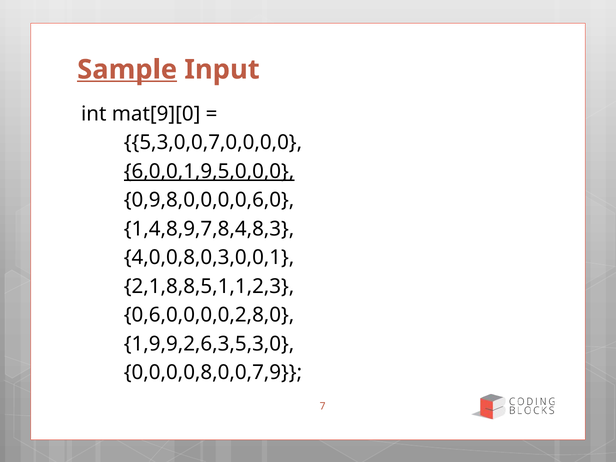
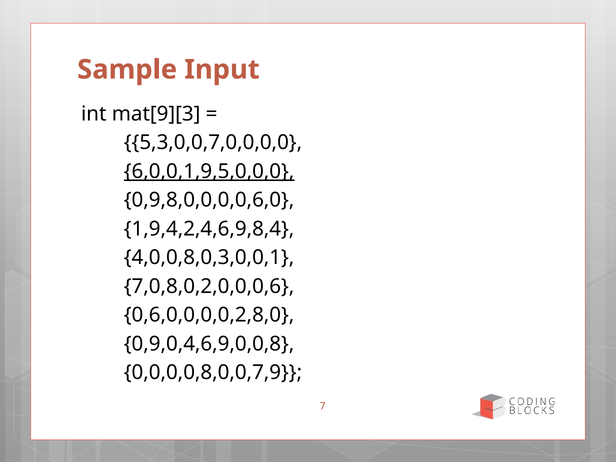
Sample underline: present -> none
mat[9][0: mat[9][0 -> mat[9][3
1,4,8,9,7,8,4,8,3: 1,4,8,9,7,8,4,8,3 -> 1,9,4,2,4,6,9,8,4
2,1,8,8,5,1,1,2,3: 2,1,8,8,5,1,1,2,3 -> 7,0,8,0,2,0,0,0,6
1,9,9,2,6,3,5,3,0: 1,9,9,2,6,3,5,3,0 -> 0,9,0,4,6,9,0,0,8
